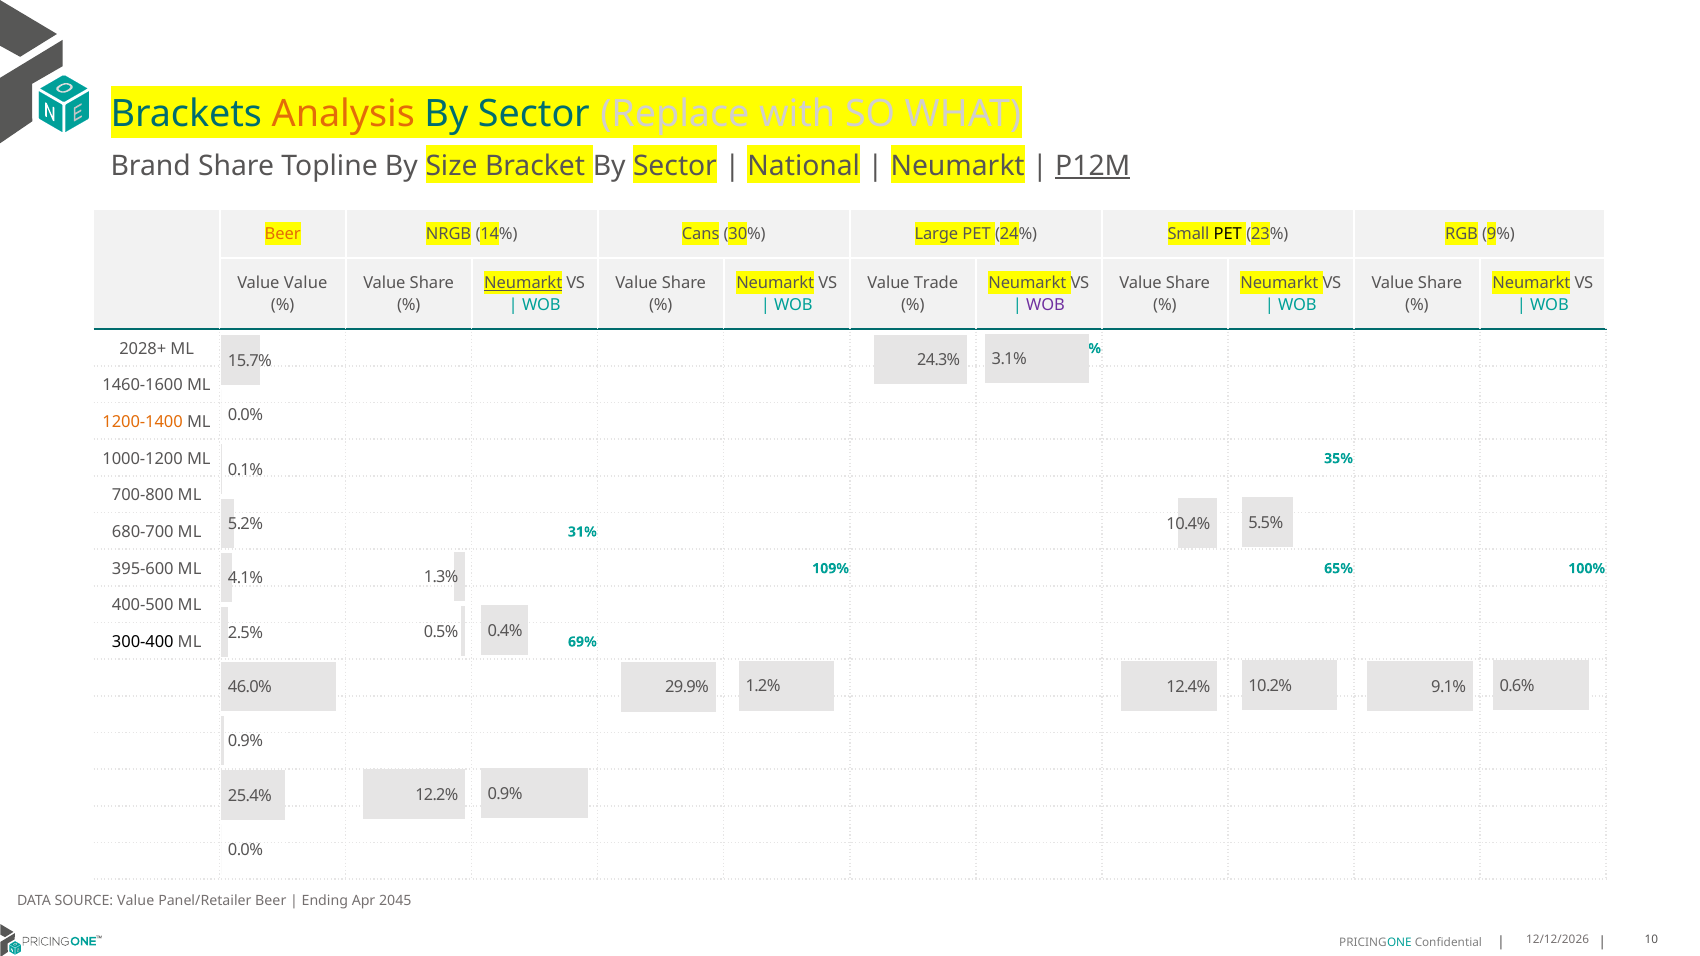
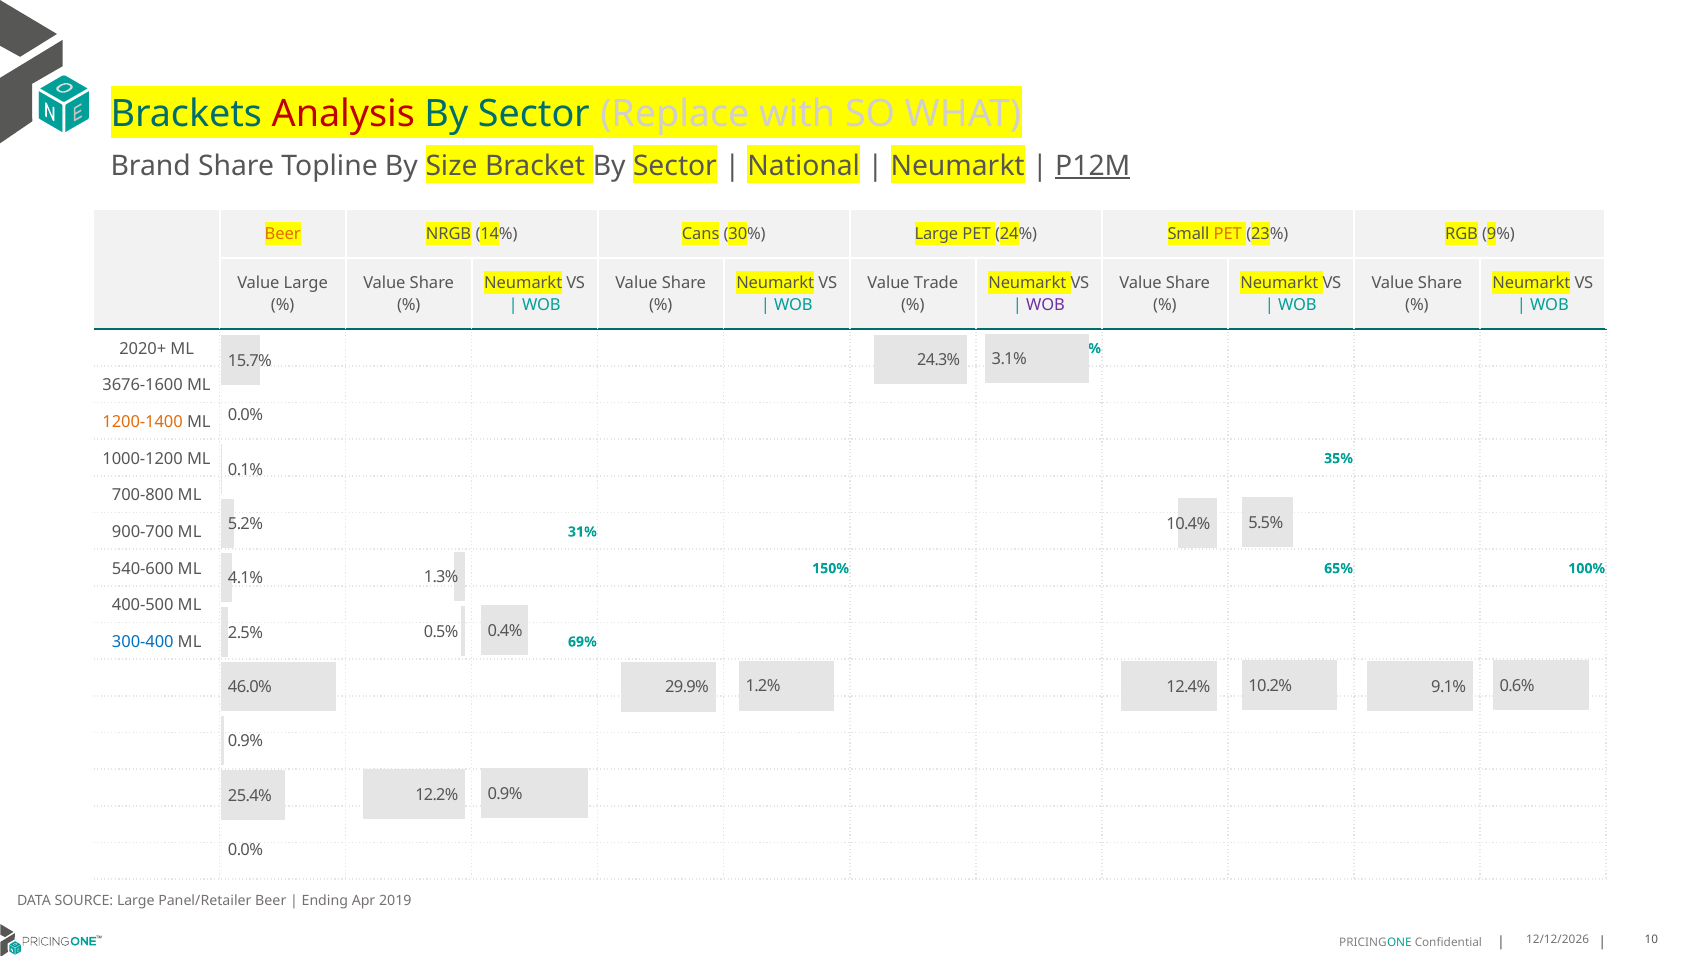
Analysis colour: orange -> red
PET at (1228, 234) colour: black -> orange
Value Value: Value -> Large
Neumarkt at (523, 283) underline: present -> none
2028+: 2028+ -> 2020+
1460-1600: 1460-1600 -> 3676-1600
680-700: 680-700 -> 900-700
395-600: 395-600 -> 540-600
109%: 109% -> 150%
300-400 colour: black -> blue
SOURCE Value: Value -> Large
2045: 2045 -> 2019
